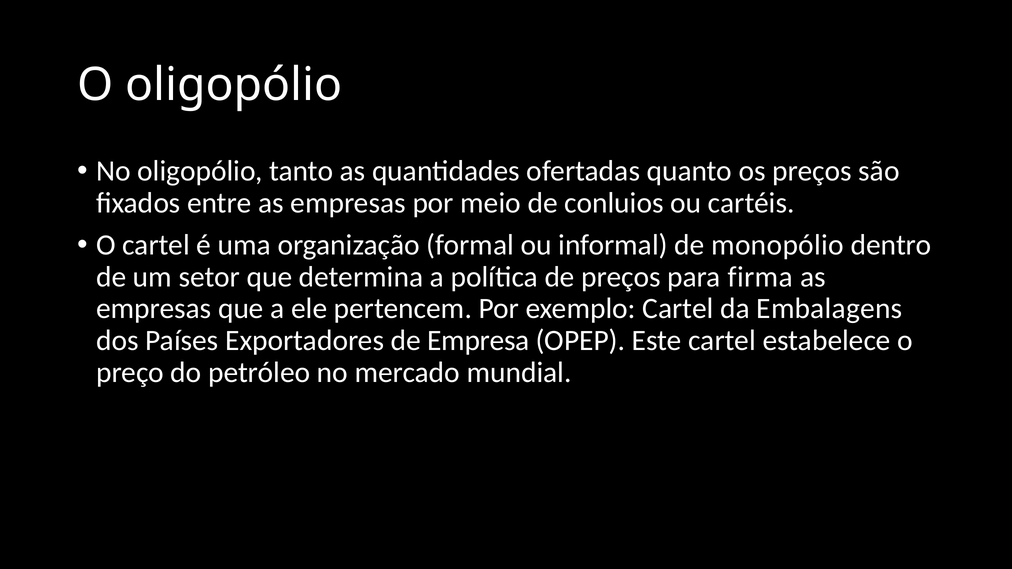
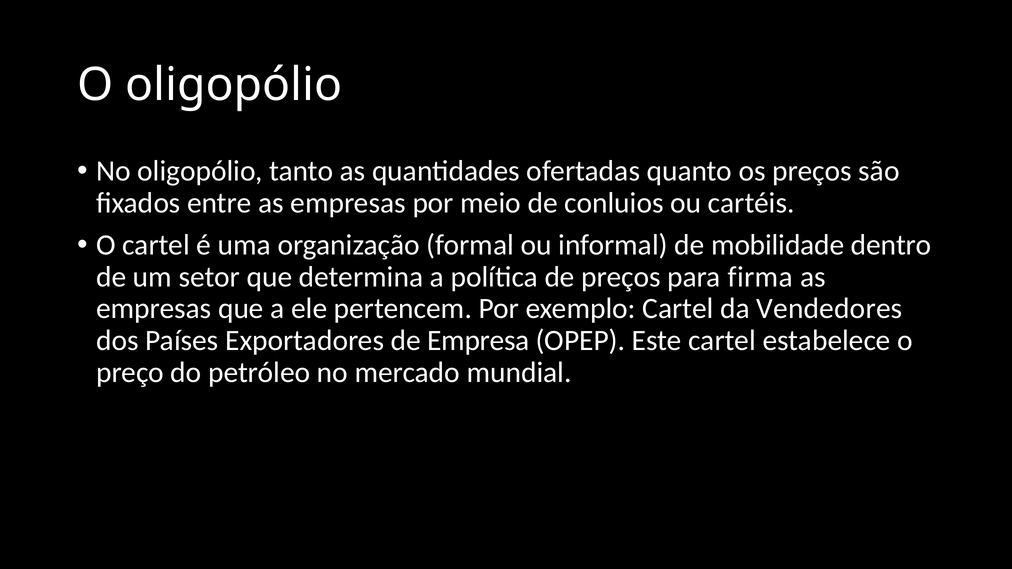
monopólio: monopólio -> mobilidade
Embalagens: Embalagens -> Vendedores
